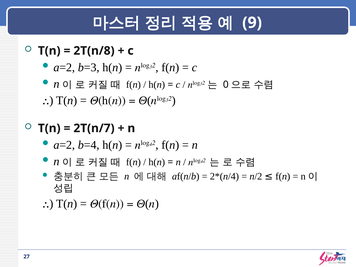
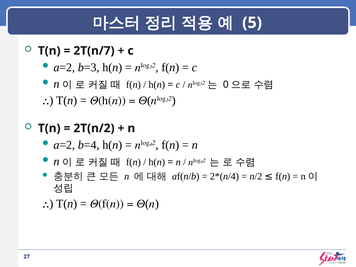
9: 9 -> 5
2T(n/8: 2T(n/8 -> 2T(n/7
2T(n/7: 2T(n/7 -> 2T(n/2
